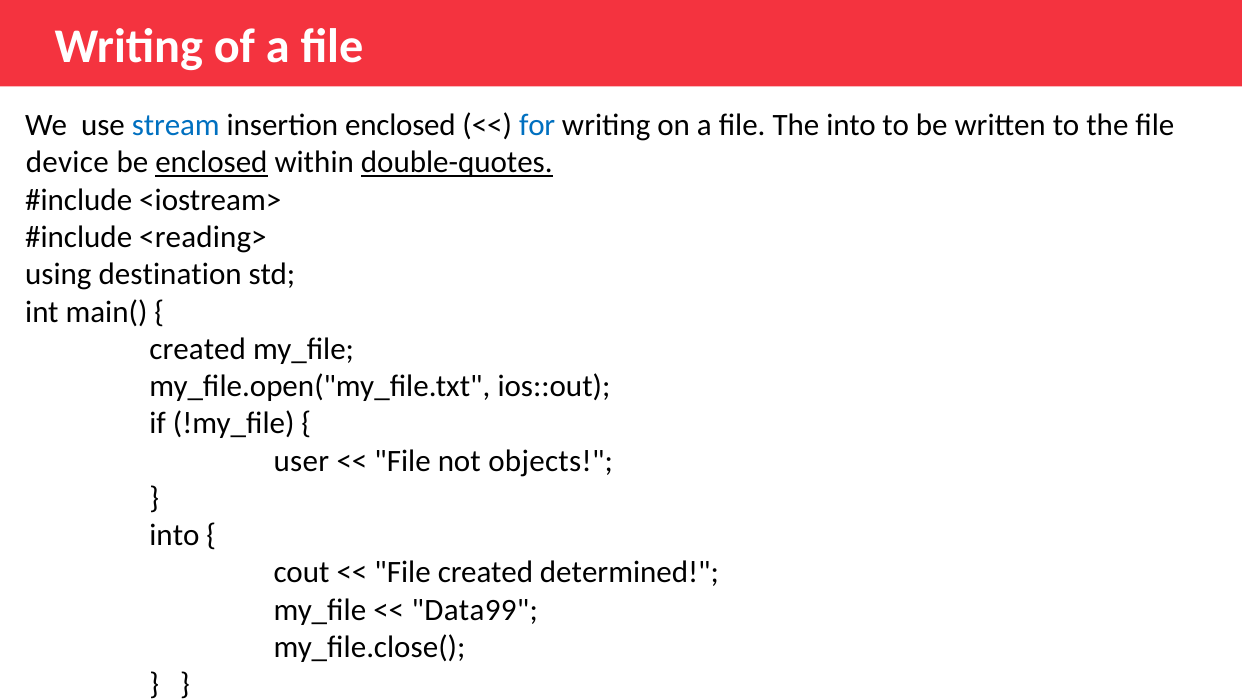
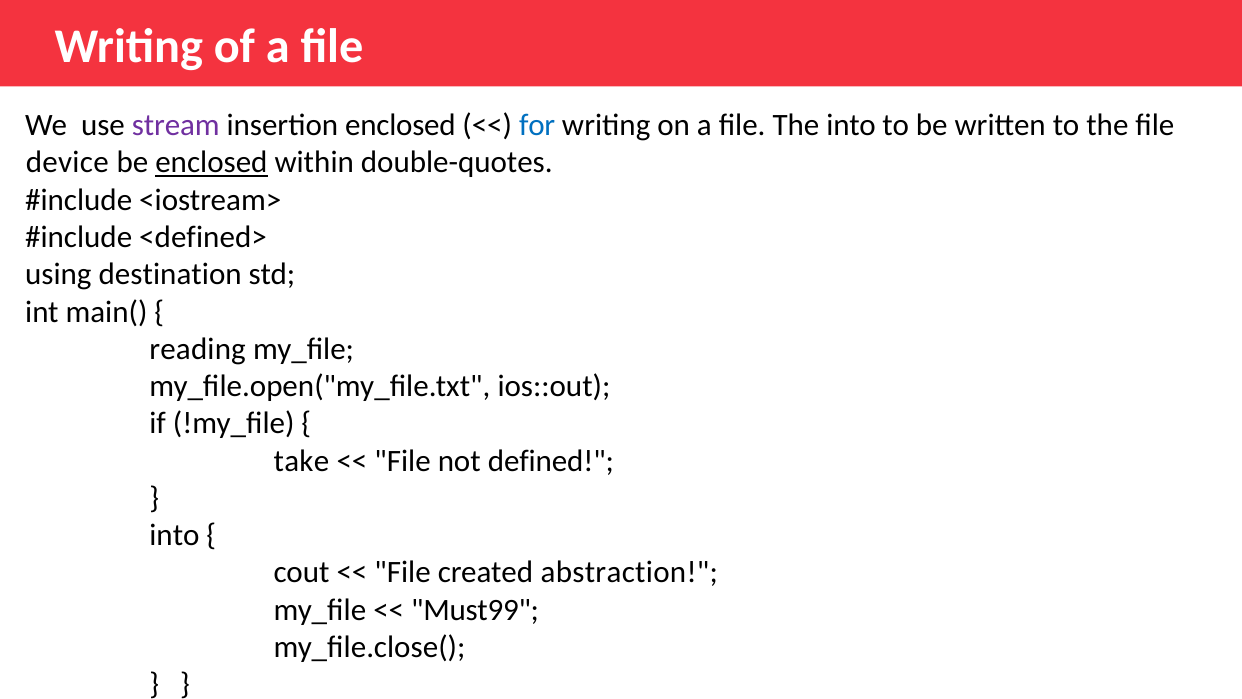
stream colour: blue -> purple
double-quotes underline: present -> none
<reading>: <reading> -> <defined>
created at (198, 349): created -> reading
user: user -> take
objects: objects -> defined
determined: determined -> abstraction
Data99: Data99 -> Must99
